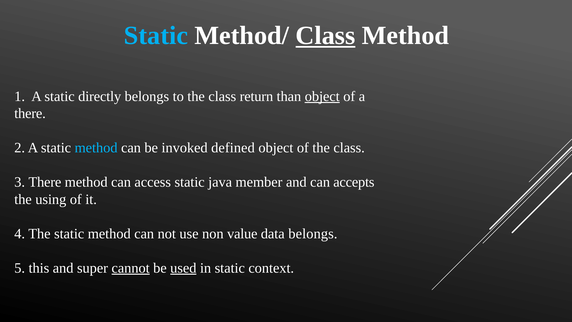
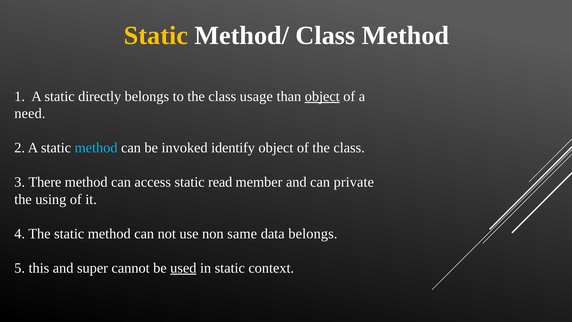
Static at (156, 36) colour: light blue -> yellow
Class at (325, 36) underline: present -> none
return: return -> usage
there at (30, 113): there -> need
defined: defined -> identify
java: java -> read
accepts: accepts -> private
value: value -> same
cannot underline: present -> none
